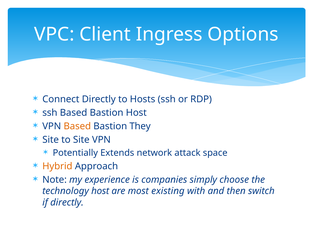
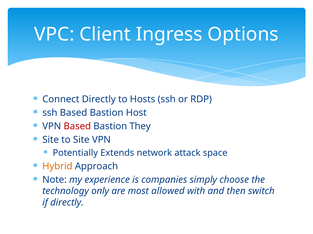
Based at (77, 127) colour: orange -> red
technology host: host -> only
existing: existing -> allowed
